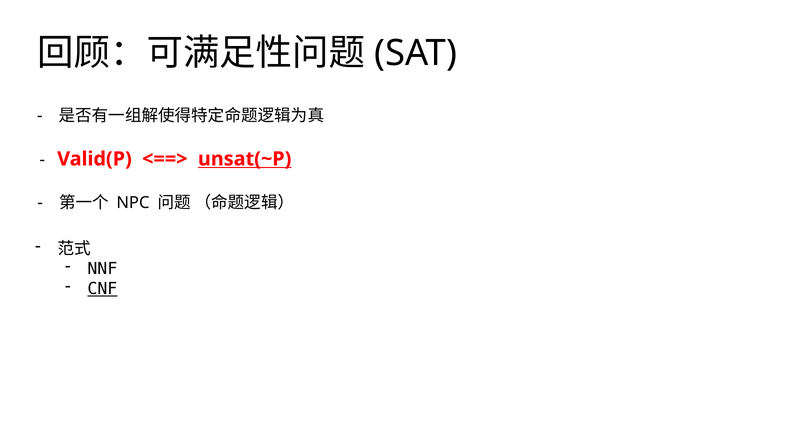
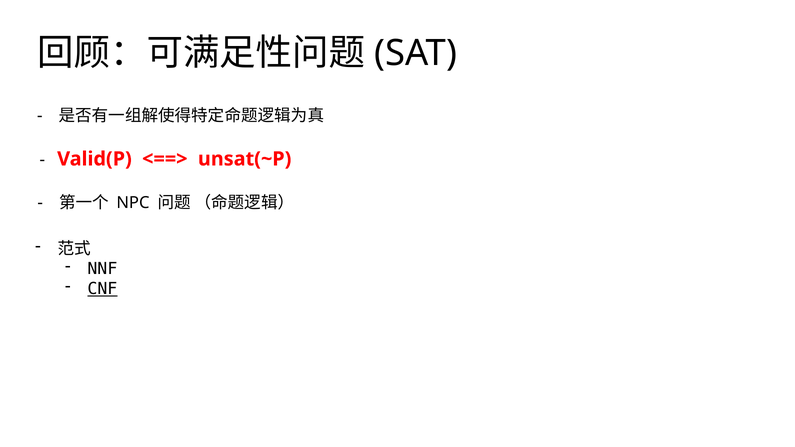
unsat(~P underline: present -> none
